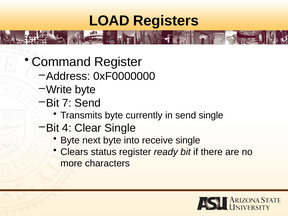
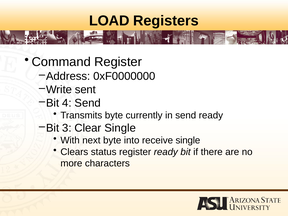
Write byte: byte -> sent
7: 7 -> 4
send single: single -> ready
4: 4 -> 3
Byte at (70, 140): Byte -> With
